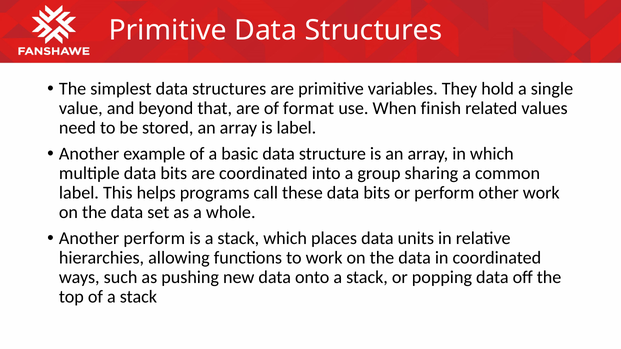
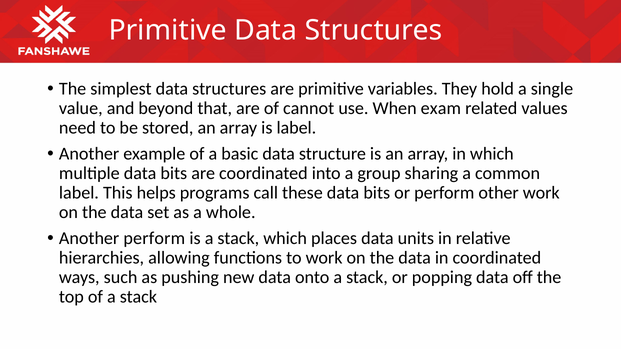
format: format -> cannot
finish: finish -> exam
